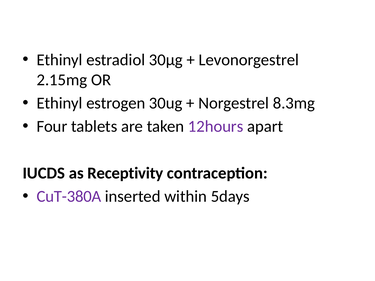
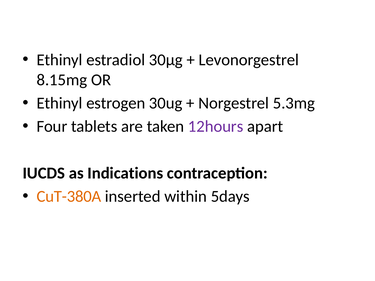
2.15mg: 2.15mg -> 8.15mg
8.3mg: 8.3mg -> 5.3mg
Receptivity: Receptivity -> Indications
CuT-380A colour: purple -> orange
